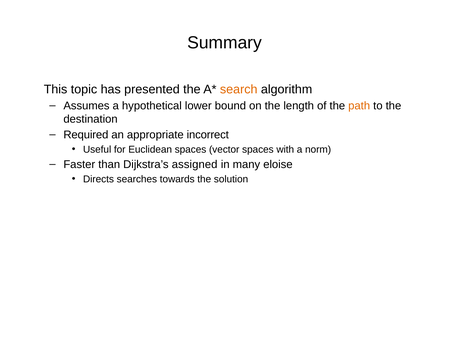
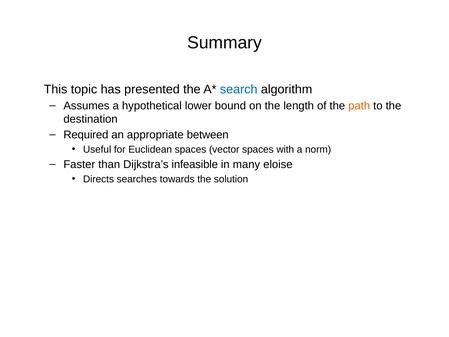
search colour: orange -> blue
incorrect: incorrect -> between
assigned: assigned -> infeasible
